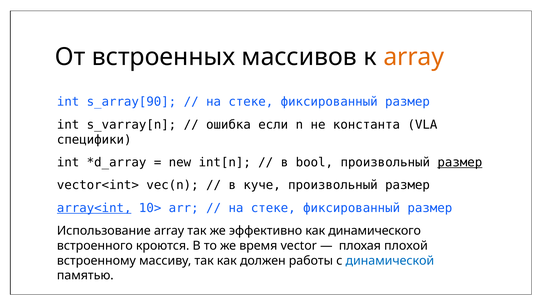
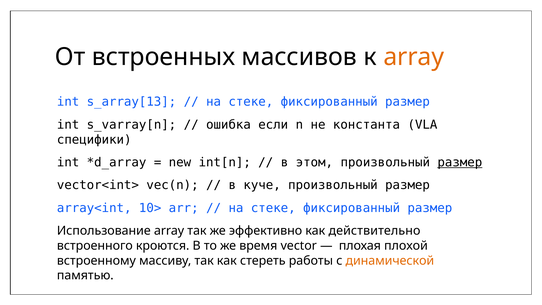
s_array[90: s_array[90 -> s_array[13
bool: bool -> этом
array<int underline: present -> none
динамического: динамического -> действительно
должен: должен -> стереть
динамической colour: blue -> orange
